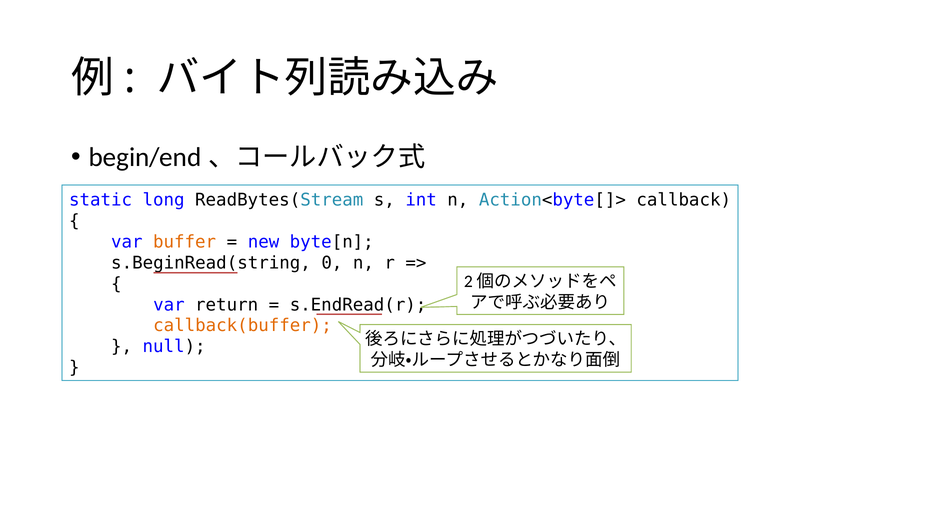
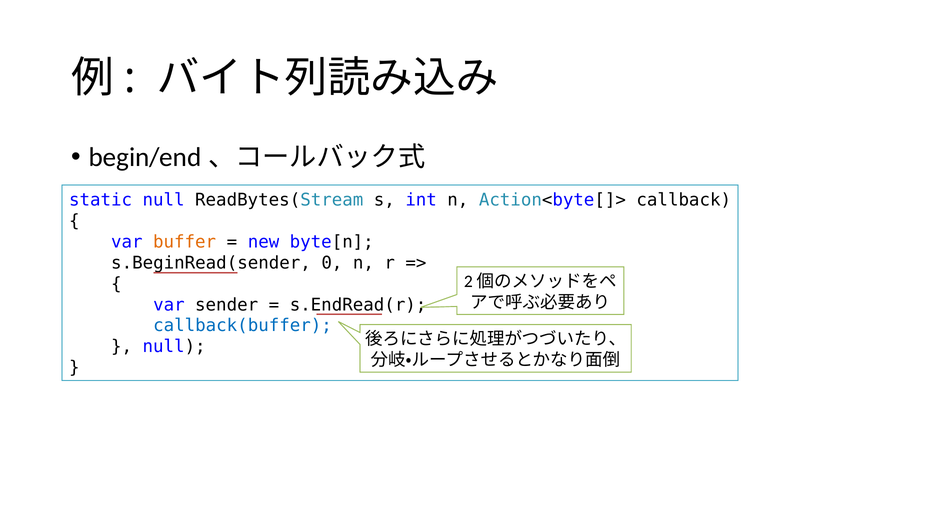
static long: long -> null
s.BeginRead(string: s.BeginRead(string -> s.BeginRead(sender
return: return -> sender
callback(buffer colour: orange -> blue
